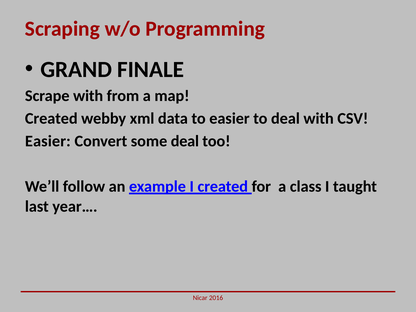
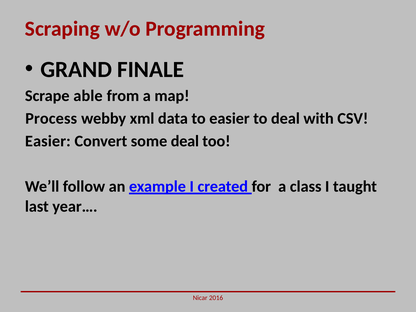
Scrape with: with -> able
Created at (51, 119): Created -> Process
